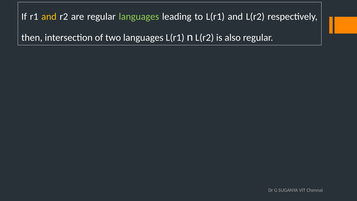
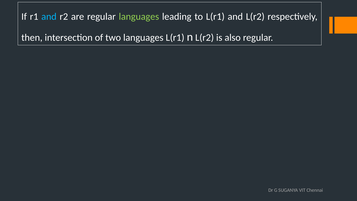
and at (49, 17) colour: yellow -> light blue
